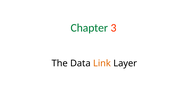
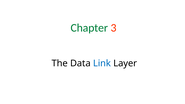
Link colour: orange -> blue
